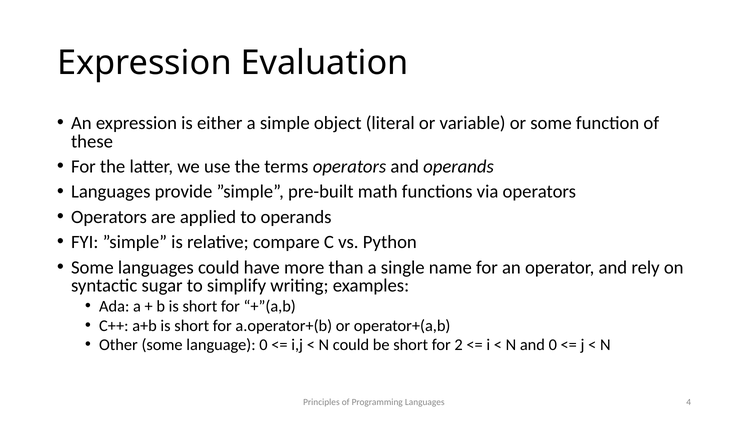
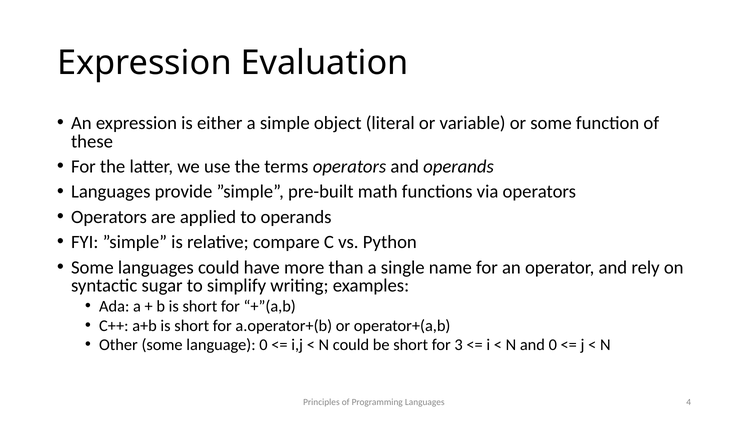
2: 2 -> 3
